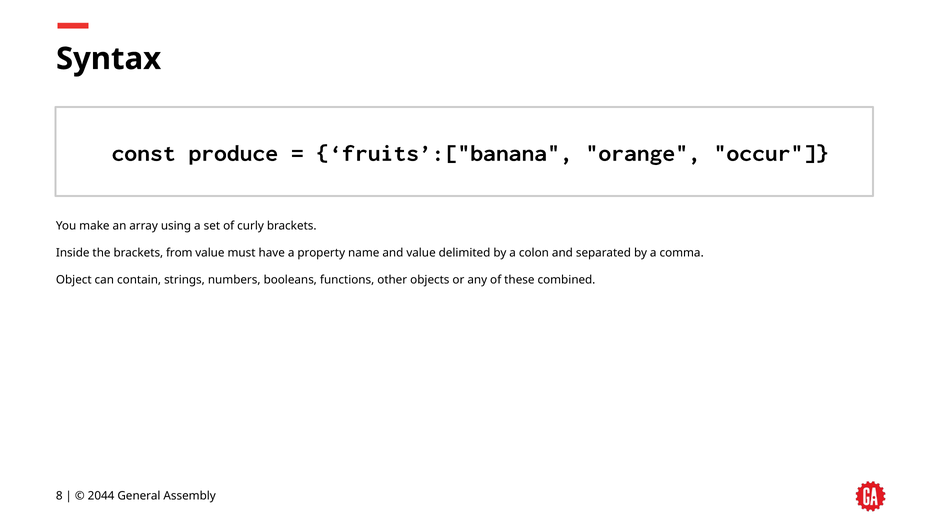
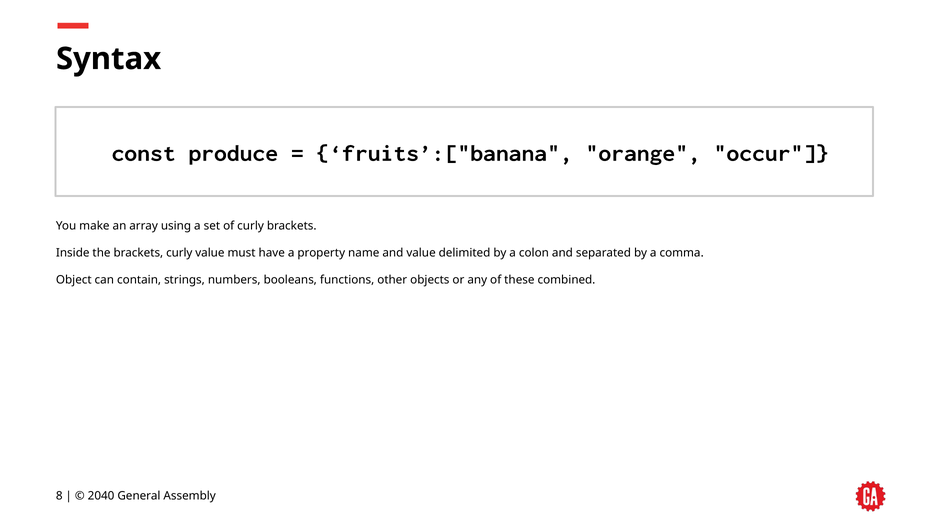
brackets from: from -> curly
2044: 2044 -> 2040
